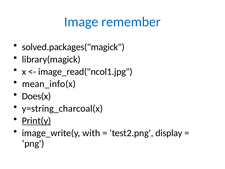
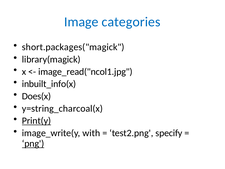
remember: remember -> categories
solved.packages("magick: solved.packages("magick -> short.packages("magick
mean_info(x: mean_info(x -> inbuilt_info(x
display: display -> specify
png underline: none -> present
